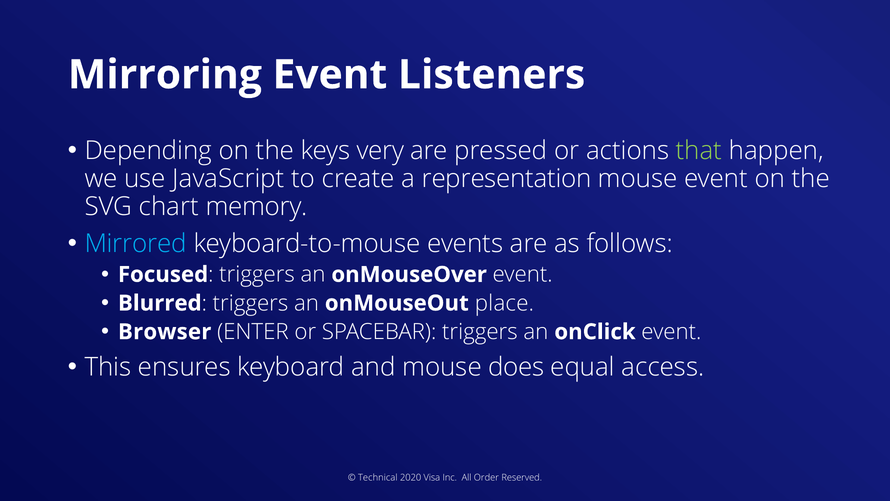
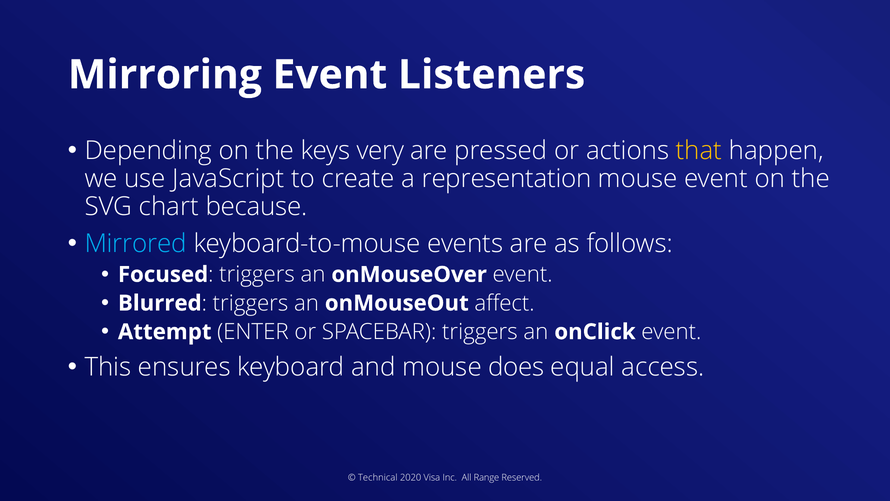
that colour: light green -> yellow
memory: memory -> because
place: place -> affect
Browser: Browser -> Attempt
Order: Order -> Range
